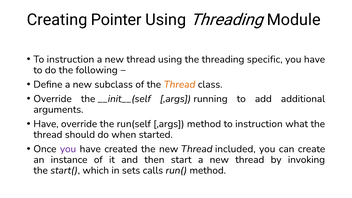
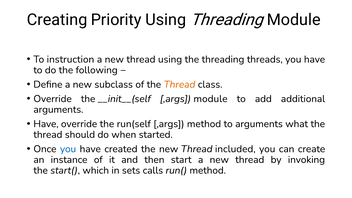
Pointer: Pointer -> Priority
specific: specific -> threads
,args running: running -> module
method to instruction: instruction -> arguments
you at (68, 149) colour: purple -> blue
